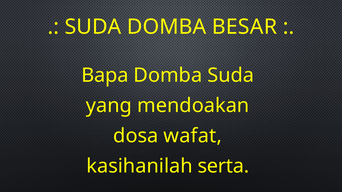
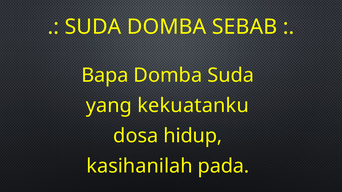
BESAR: BESAR -> SEBAB
mendoakan: mendoakan -> kekuatanku
wafat: wafat -> hidup
serta: serta -> pada
